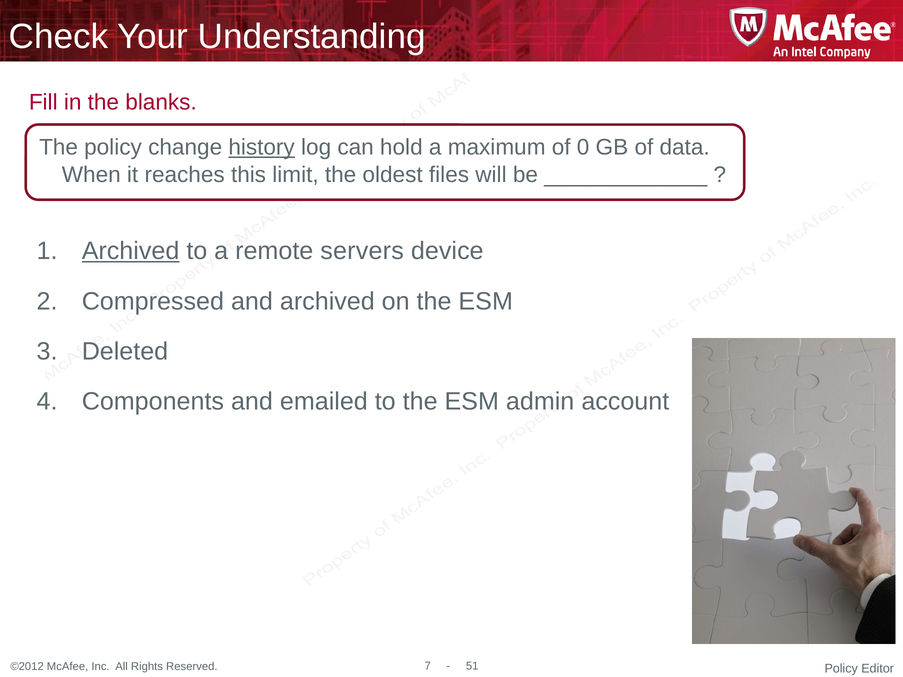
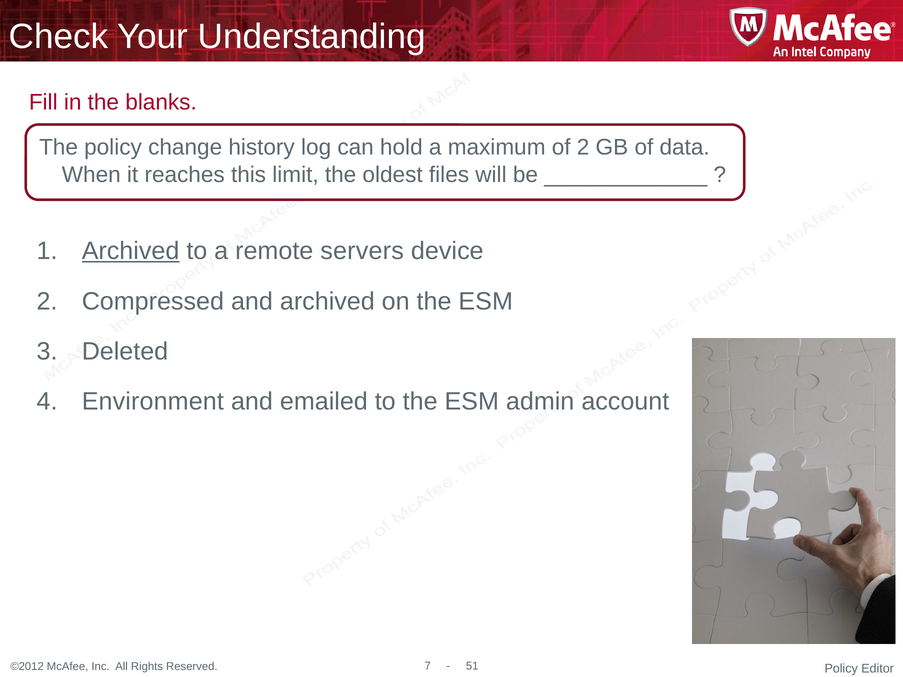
history underline: present -> none
of 0: 0 -> 2
Components: Components -> Environment
